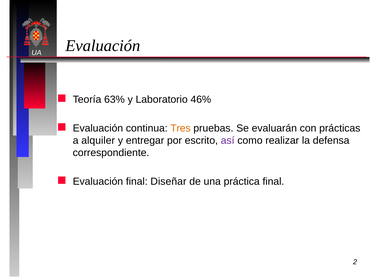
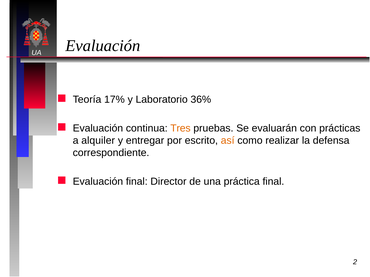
63%: 63% -> 17%
46%: 46% -> 36%
así colour: purple -> orange
Diseñar: Diseñar -> Director
